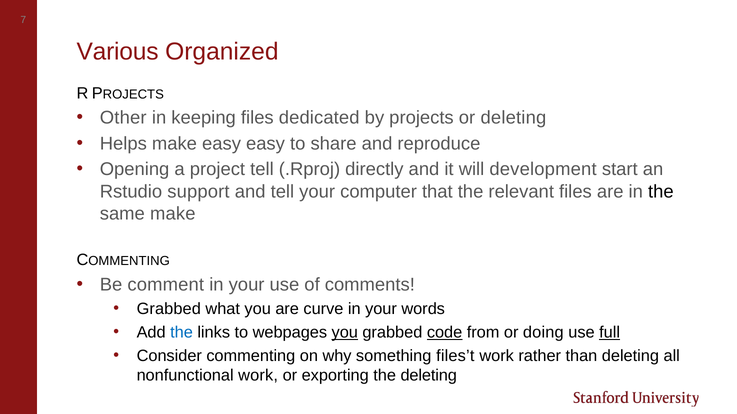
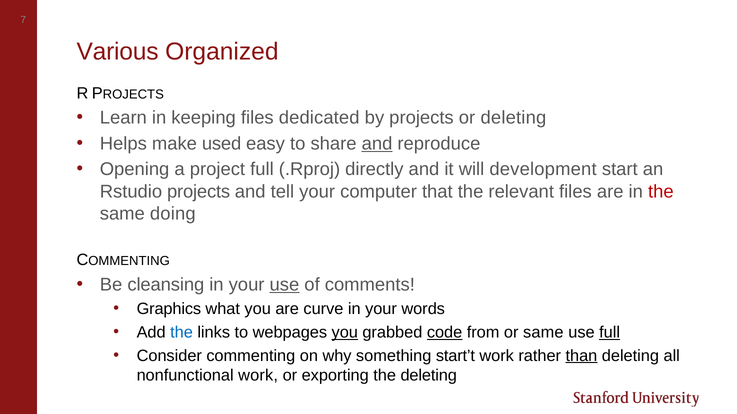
Other: Other -> Learn
make easy: easy -> used
and at (377, 144) underline: none -> present
project tell: tell -> full
Rstudio support: support -> projects
the at (661, 192) colour: black -> red
same make: make -> doing
comment: comment -> cleansing
use at (284, 285) underline: none -> present
Grabbed at (169, 309): Grabbed -> Graphics
or doing: doing -> same
files’t: files’t -> start’t
than underline: none -> present
